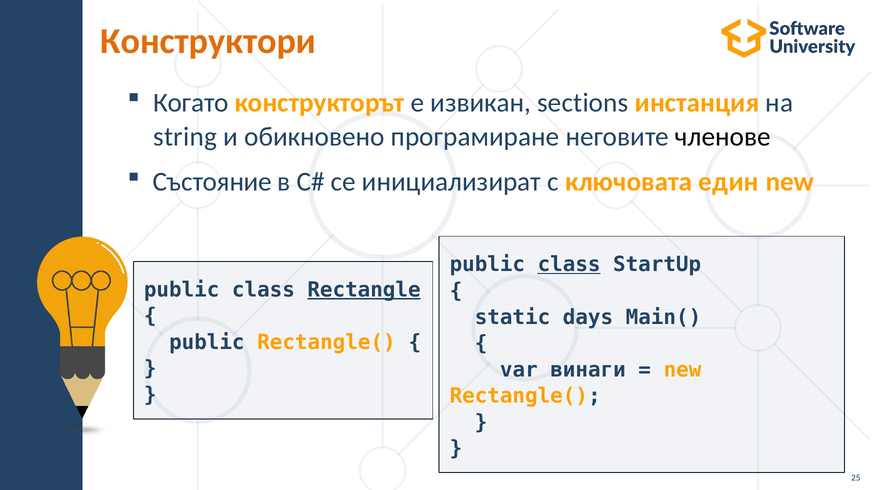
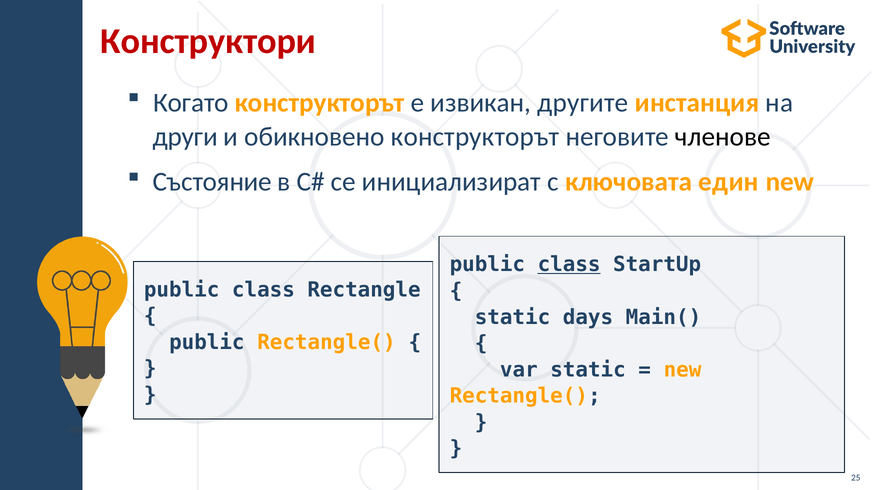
Конструктори colour: orange -> red
sections: sections -> другите
string: string -> други
обикновено програмиране: програмиране -> конструкторът
Rectangle underline: present -> none
var винаги: винаги -> static
